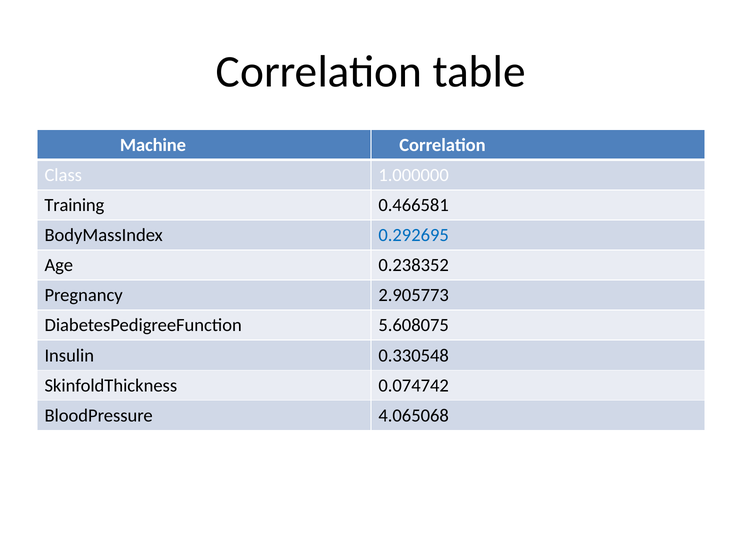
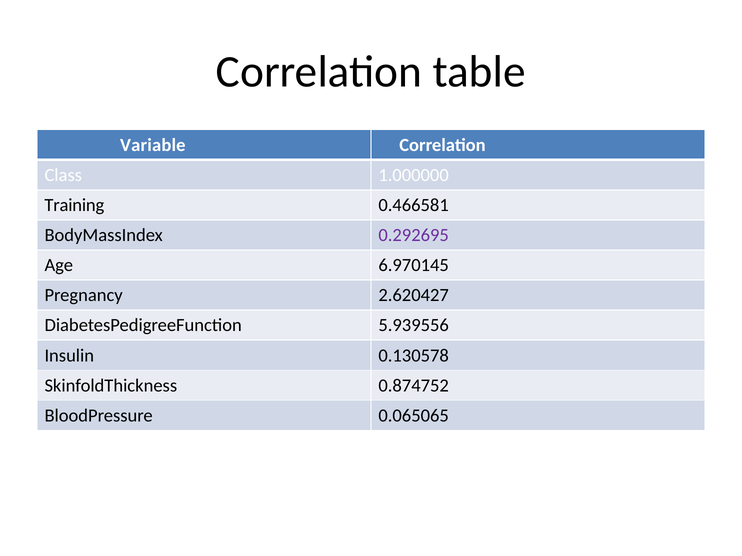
Machine: Machine -> Variable
0.292695 colour: blue -> purple
0.238352: 0.238352 -> 6.970145
2.905773: 2.905773 -> 2.620427
5.608075: 5.608075 -> 5.939556
0.330548: 0.330548 -> 0.130578
0.074742: 0.074742 -> 0.874752
4.065068: 4.065068 -> 0.065065
